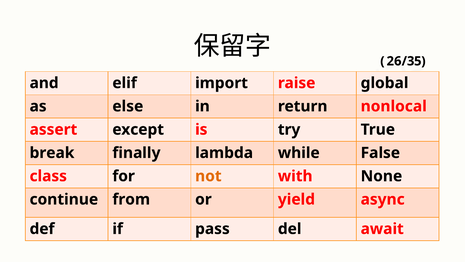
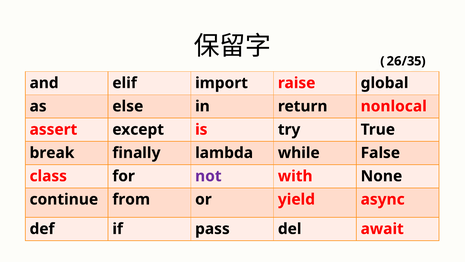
not colour: orange -> purple
